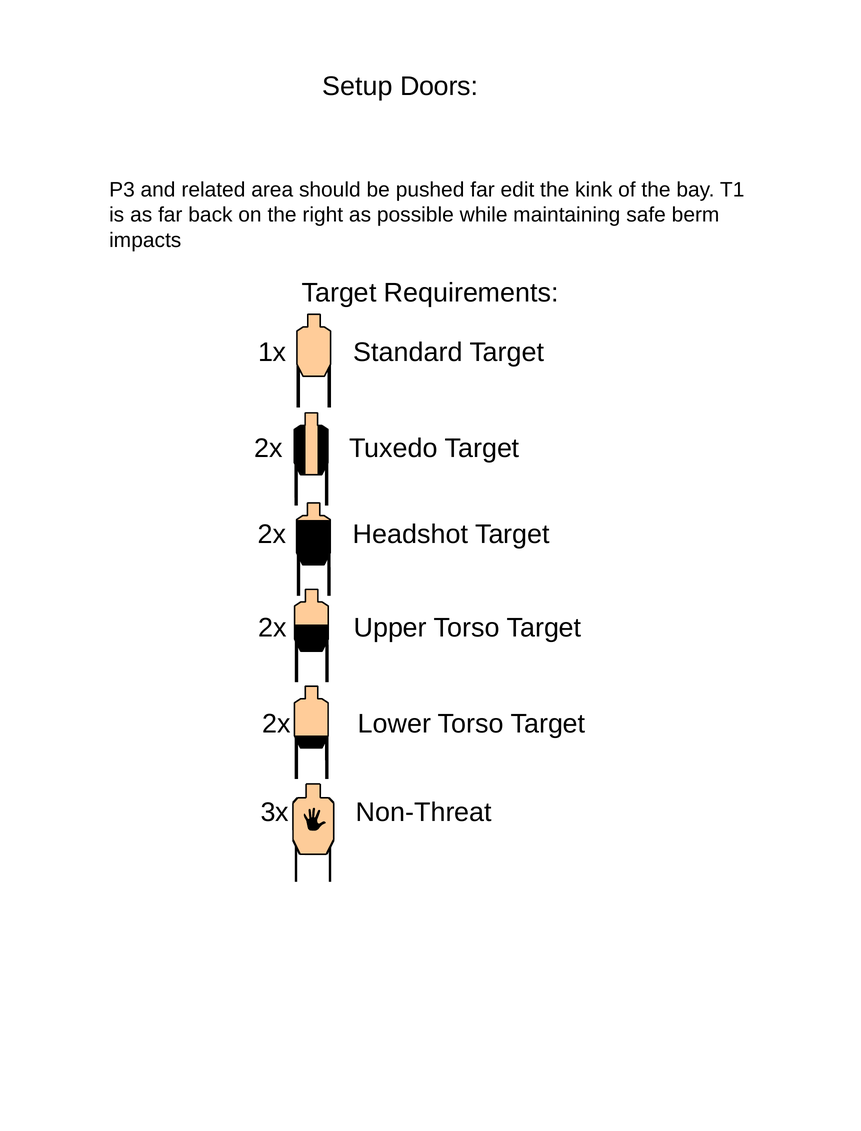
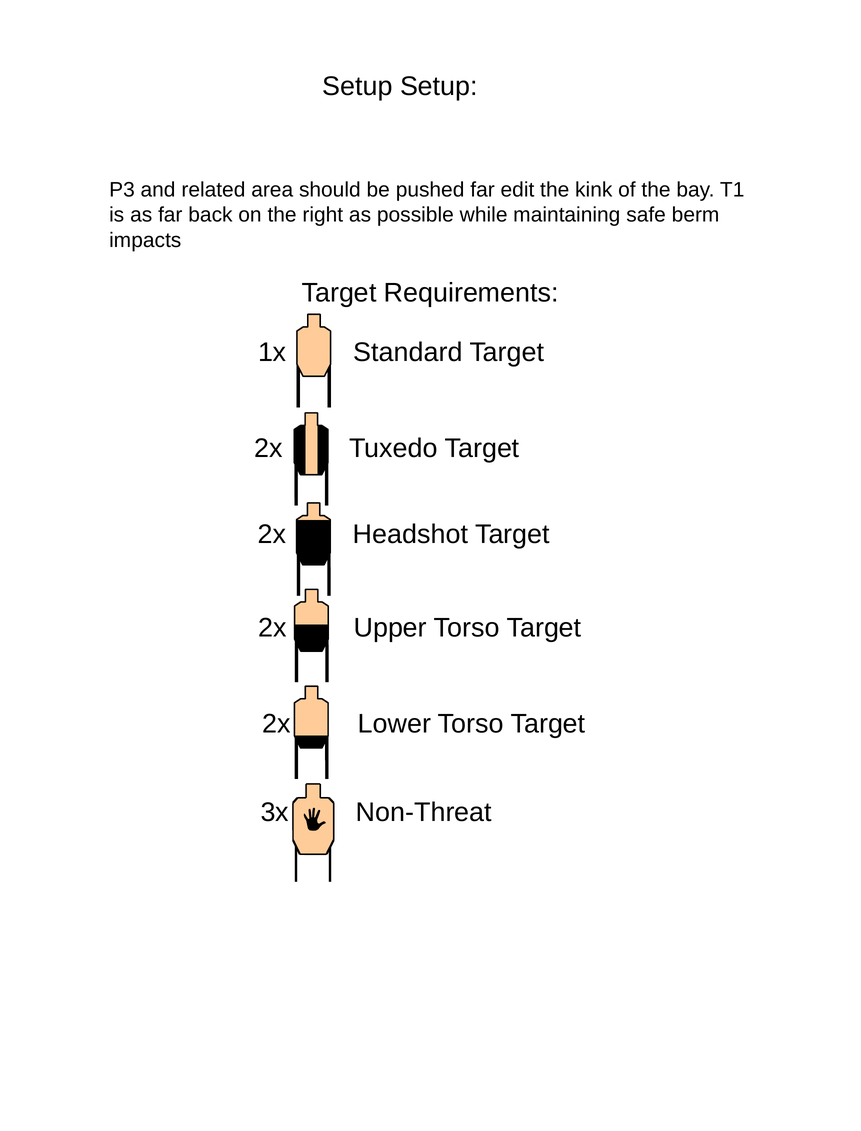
Setup Doors: Doors -> Setup
